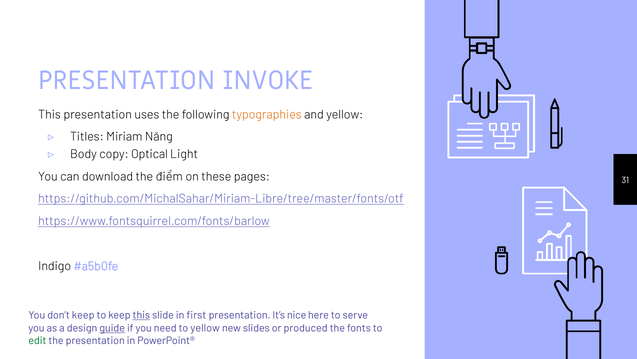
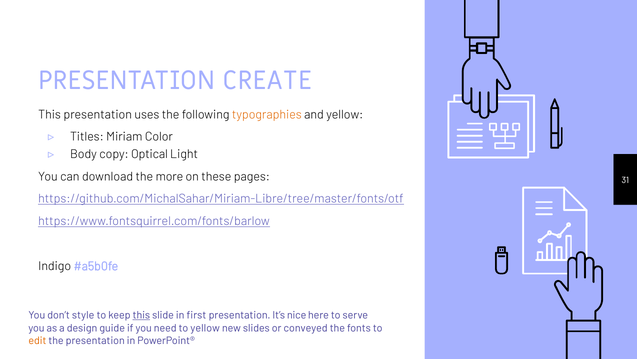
INVOKE: INVOKE -> CREATE
Năng: Năng -> Color
điểm: điểm -> more
don’t keep: keep -> style
guide underline: present -> none
produced: produced -> conveyed
edit colour: green -> orange
